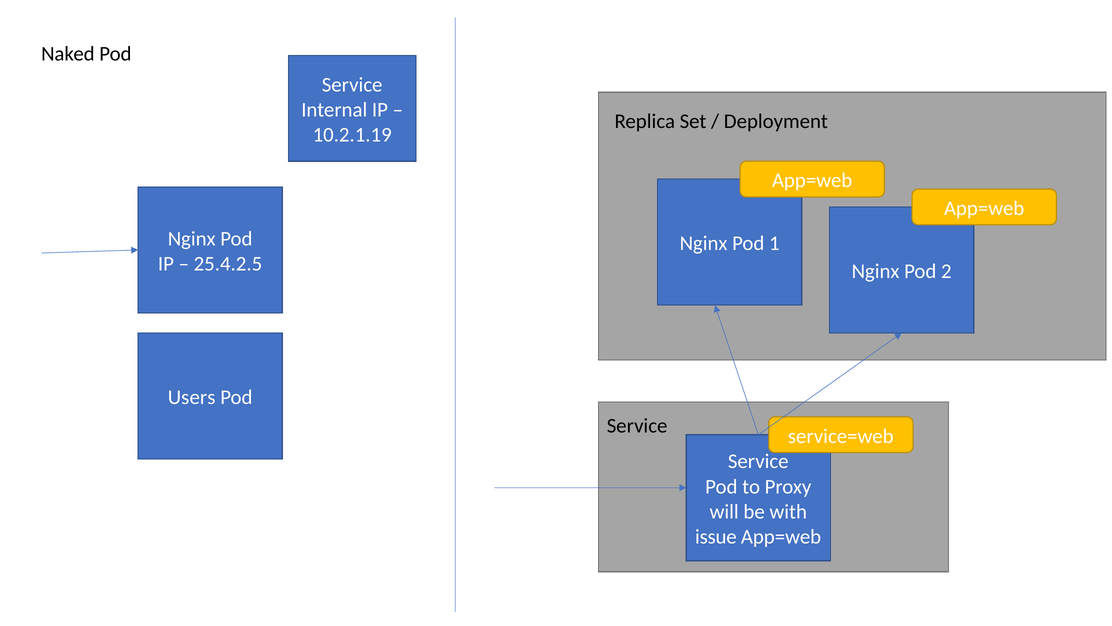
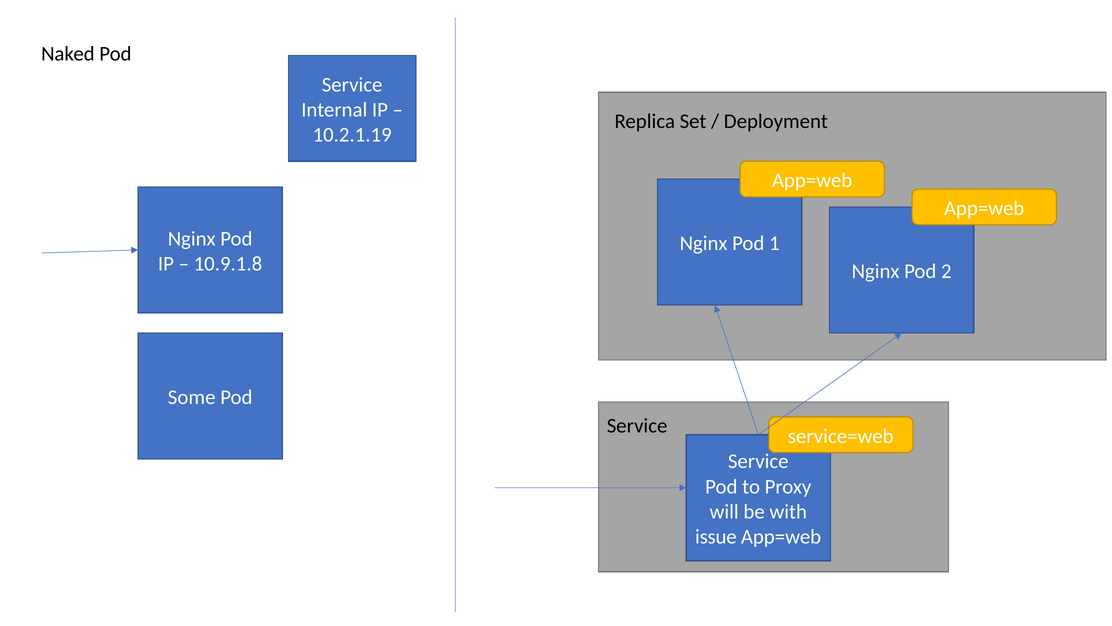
25.4.2.5: 25.4.2.5 -> 10.9.1.8
Users: Users -> Some
